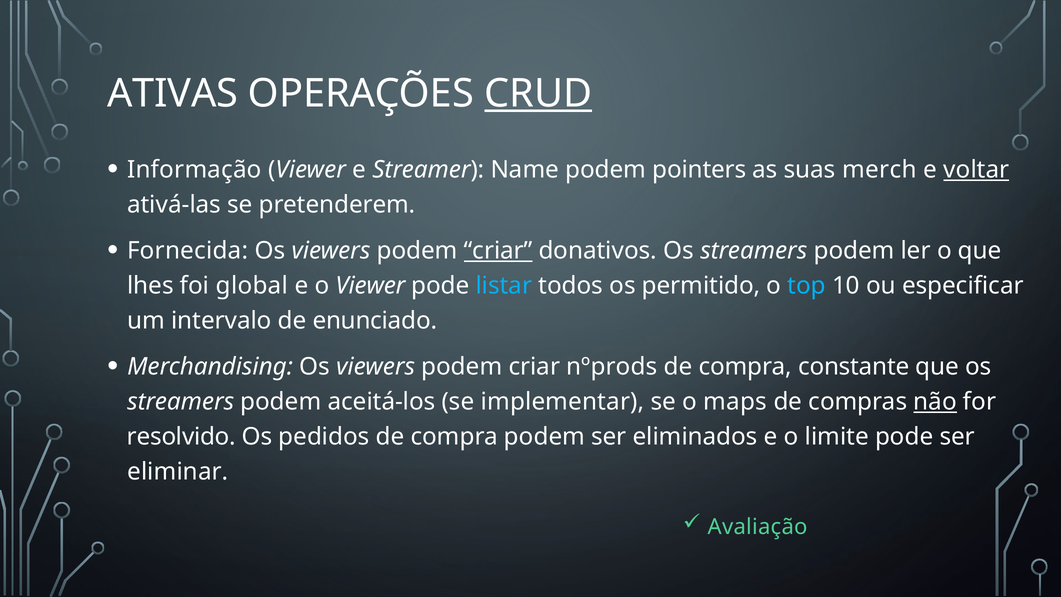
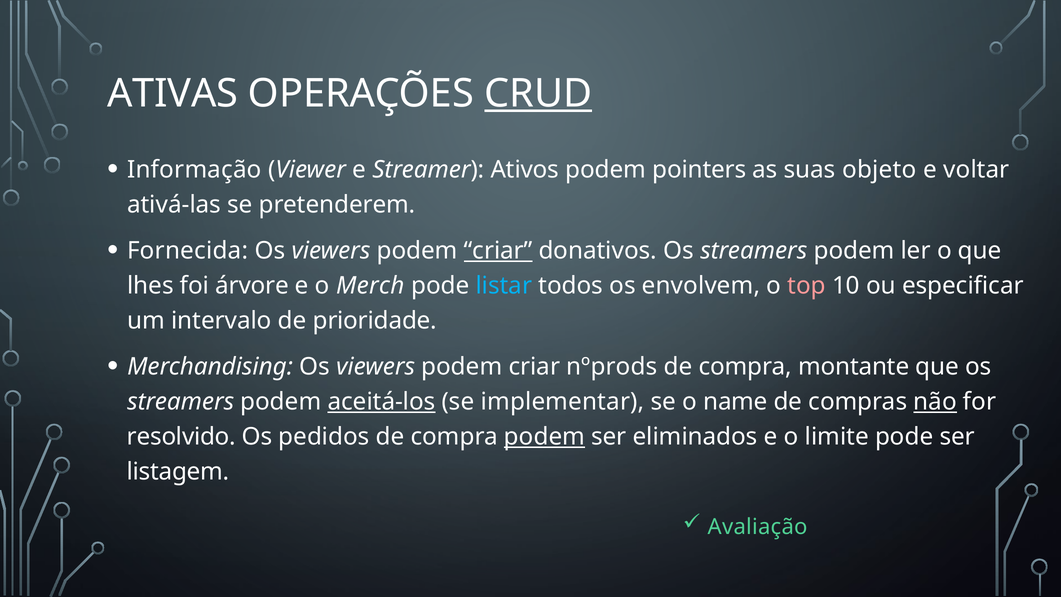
Name: Name -> Ativos
merch: merch -> objeto
voltar underline: present -> none
global: global -> árvore
o Viewer: Viewer -> Merch
permitido: permitido -> envolvem
top colour: light blue -> pink
enunciado: enunciado -> prioridade
constante: constante -> montante
aceitá-los underline: none -> present
maps: maps -> name
podem at (544, 437) underline: none -> present
eliminar: eliminar -> listagem
